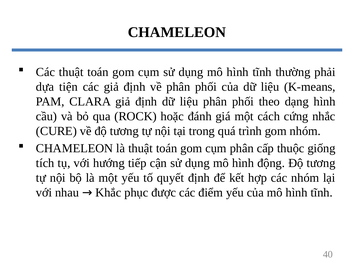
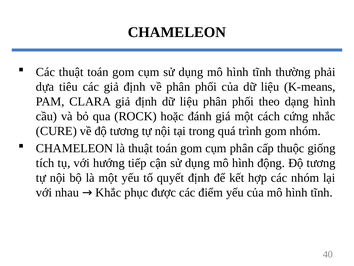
tiện: tiện -> tiêu
